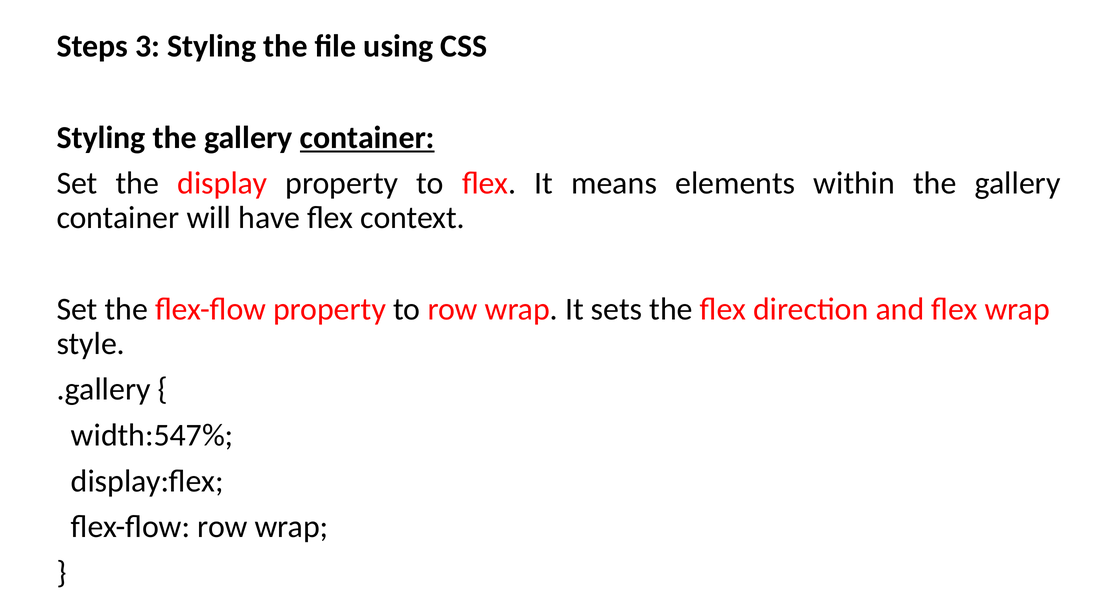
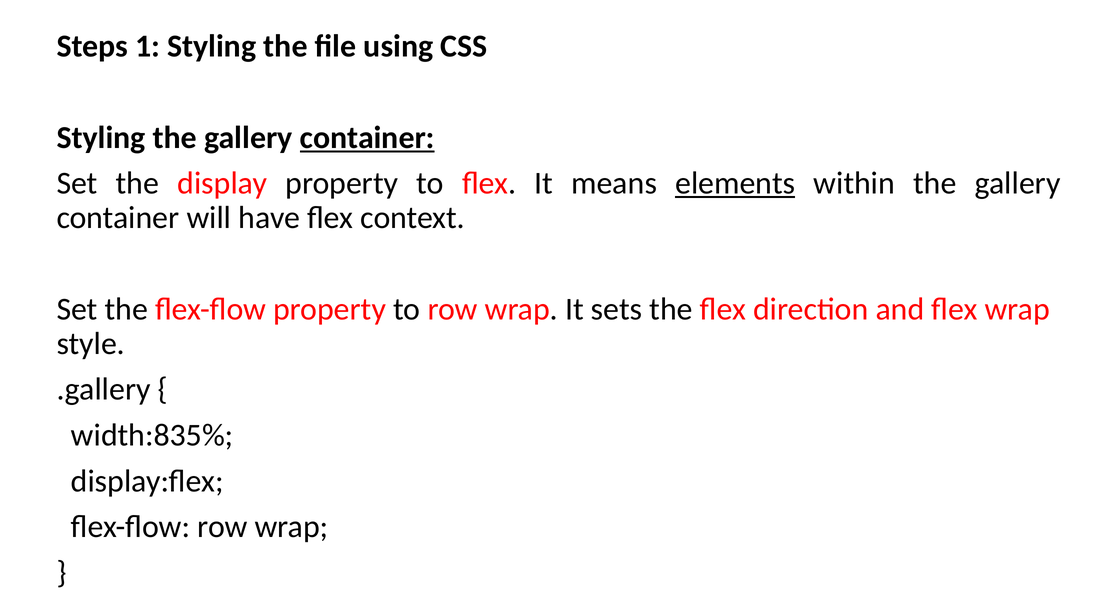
3: 3 -> 1
elements underline: none -> present
width:547%: width:547% -> width:835%
